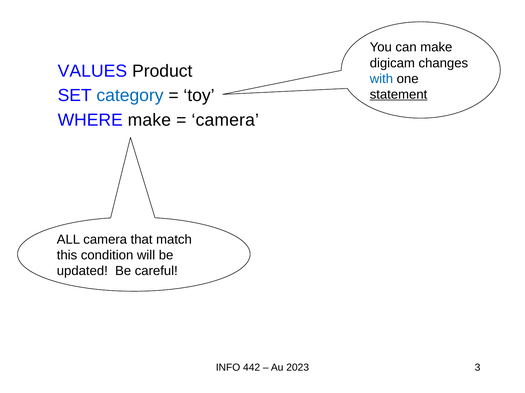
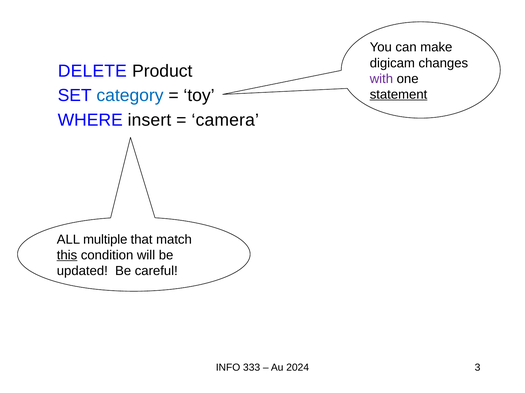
VALUES: VALUES -> DELETE
with colour: blue -> purple
WHERE make: make -> insert
ALL camera: camera -> multiple
this underline: none -> present
442: 442 -> 333
2023: 2023 -> 2024
